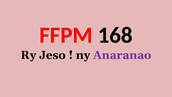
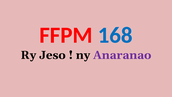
168 colour: black -> blue
